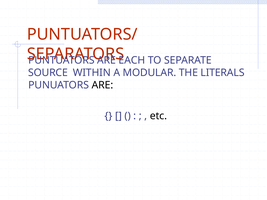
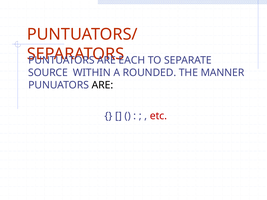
MODULAR: MODULAR -> ROUNDED
LITERALS: LITERALS -> MANNER
etc colour: black -> red
